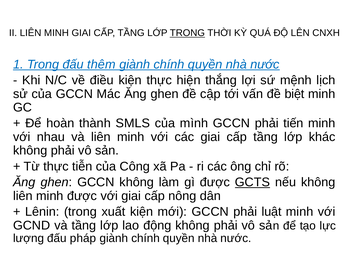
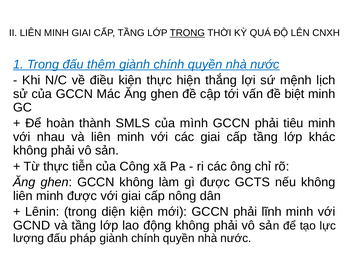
tiến: tiến -> tiêu
GCTS underline: present -> none
xuất: xuất -> diện
luật: luật -> lĩnh
